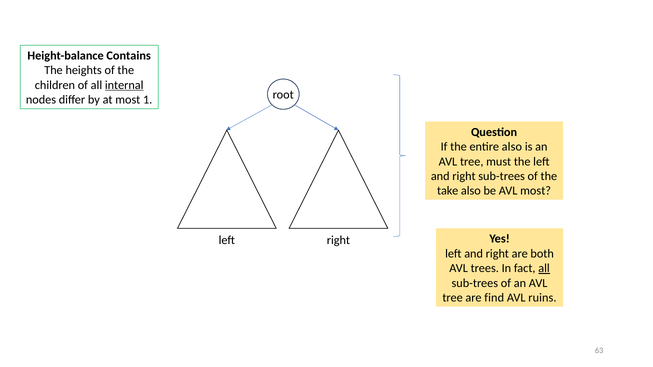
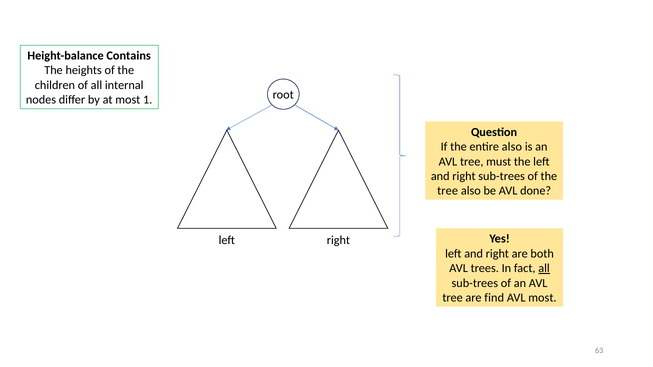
internal underline: present -> none
take at (448, 191): take -> tree
AVL most: most -> done
AVL ruins: ruins -> most
